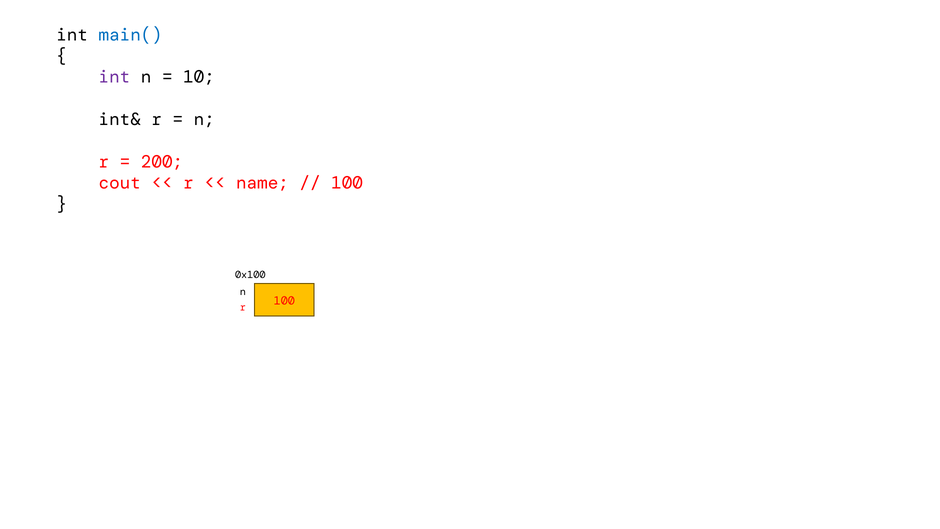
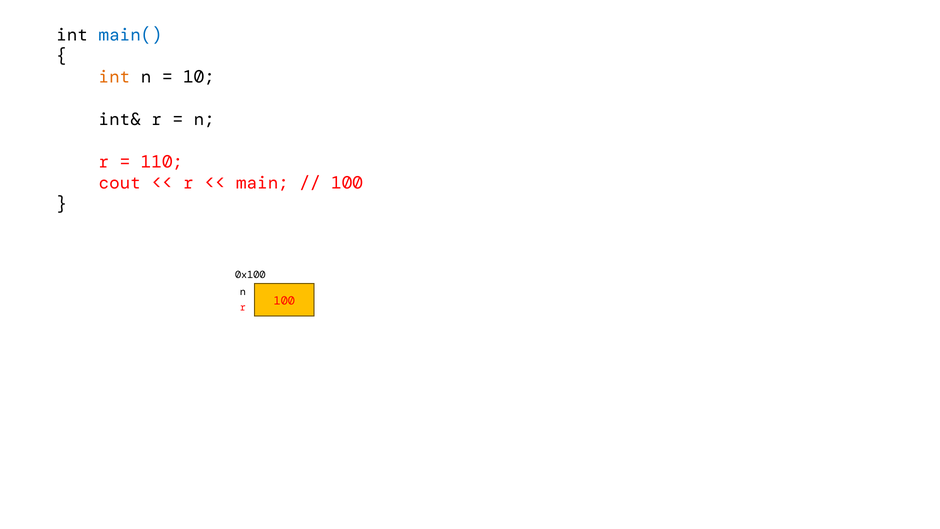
int at (114, 77) colour: purple -> orange
200: 200 -> 110
name: name -> main
